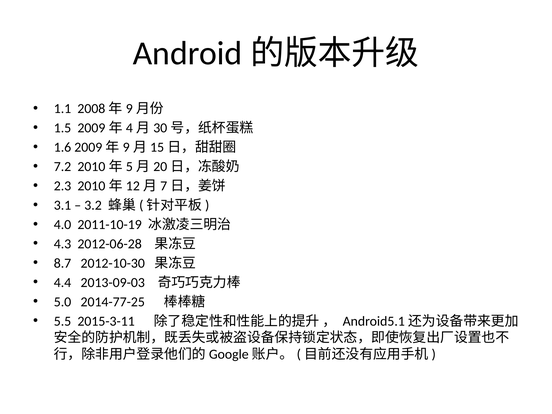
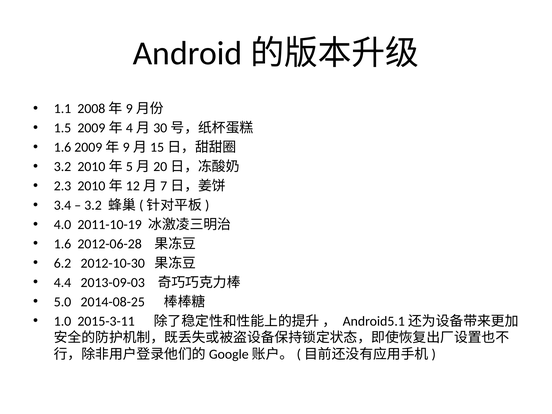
7.2 at (63, 167): 7.2 -> 3.2
3.1: 3.1 -> 3.4
4.3 at (63, 244): 4.3 -> 1.6
8.7: 8.7 -> 6.2
2014-77-25: 2014-77-25 -> 2014-08-25
5.5: 5.5 -> 1.0
